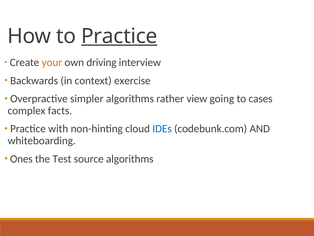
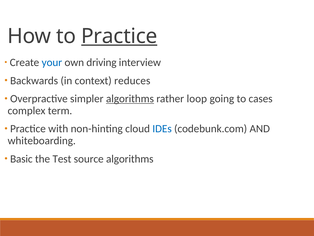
your colour: orange -> blue
exercise: exercise -> reduces
algorithms at (130, 99) underline: none -> present
view: view -> loop
facts: facts -> term
Ones: Ones -> Basic
